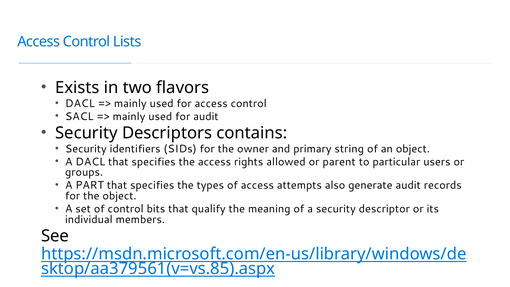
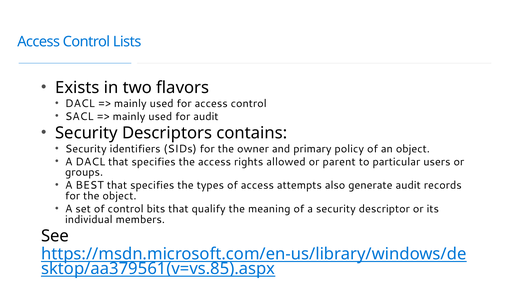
string: string -> policy
PART: PART -> BEST
